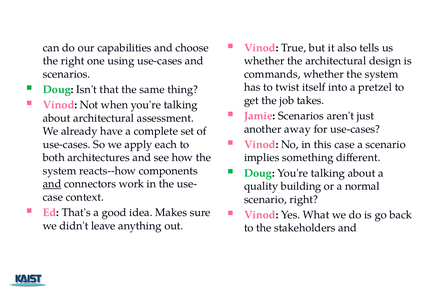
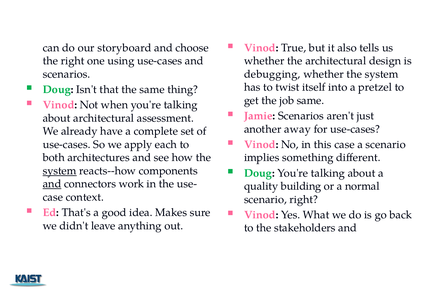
capabilities: capabilities -> storyboard
commands: commands -> debugging
job takes: takes -> same
system at (60, 171) underline: none -> present
